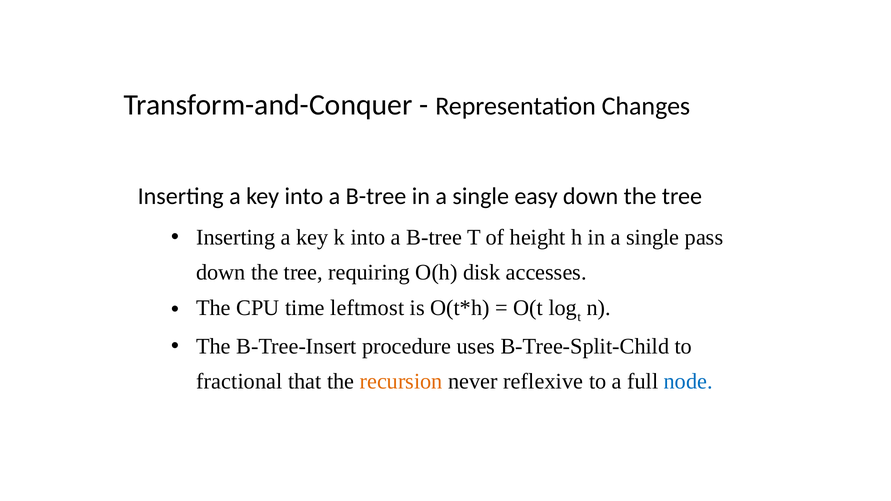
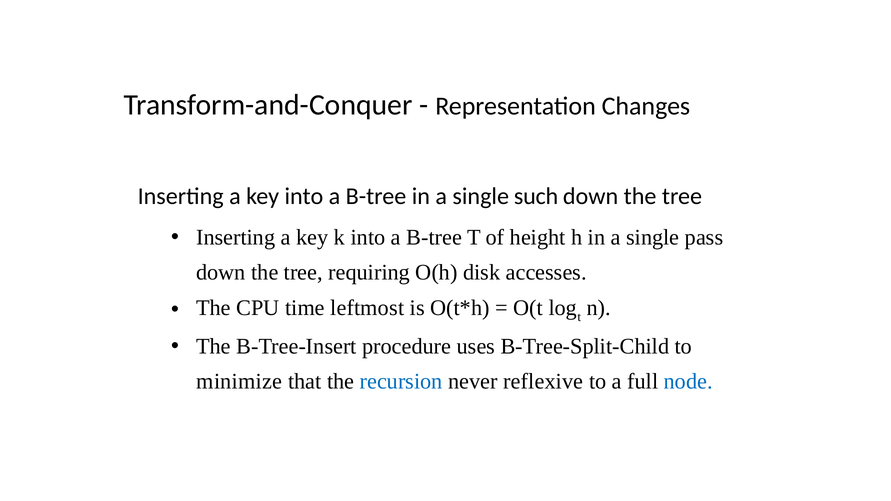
easy: easy -> such
fractional: fractional -> minimize
recursion colour: orange -> blue
